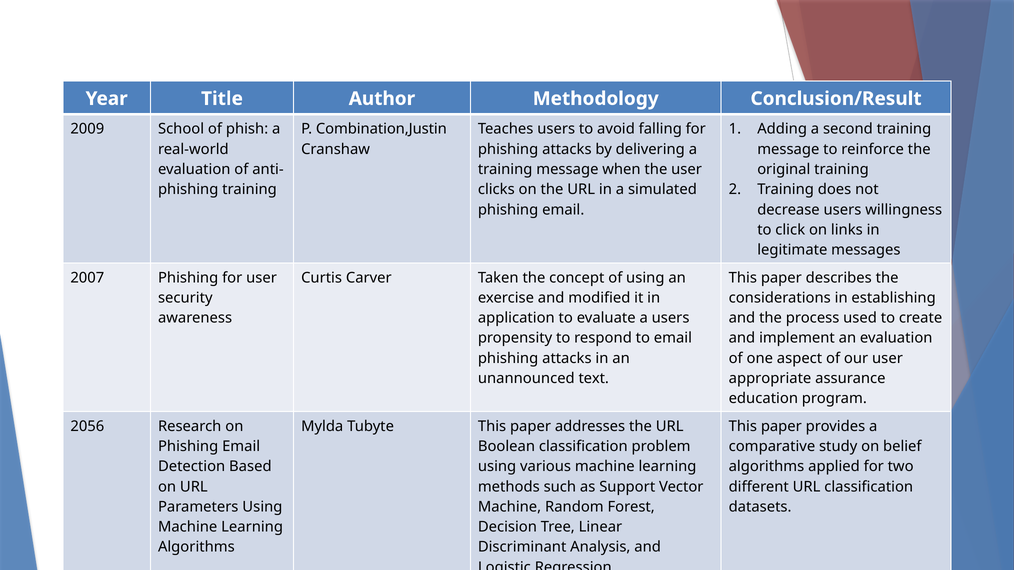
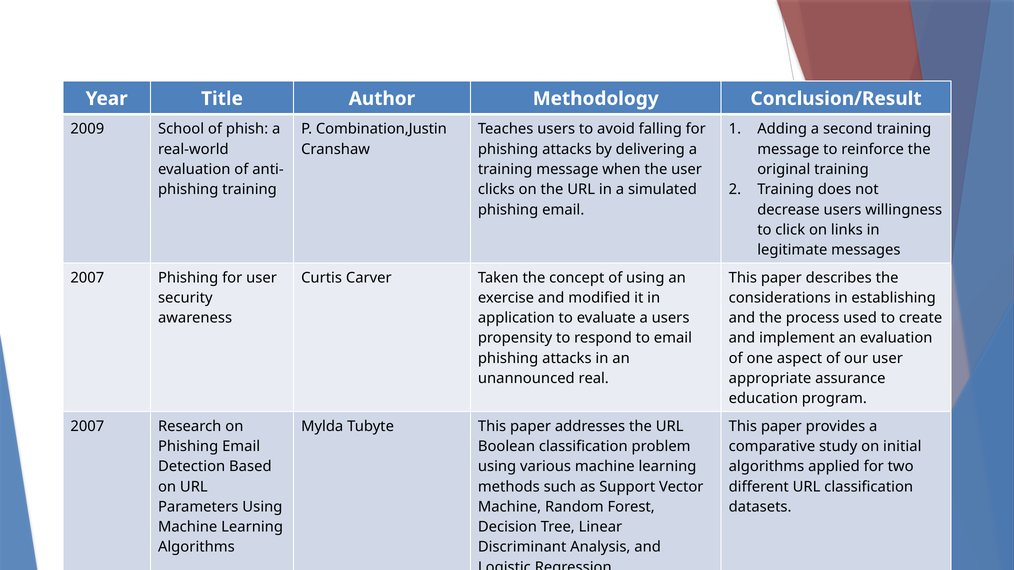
text: text -> real
2056 at (87, 427): 2056 -> 2007
belief: belief -> initial
